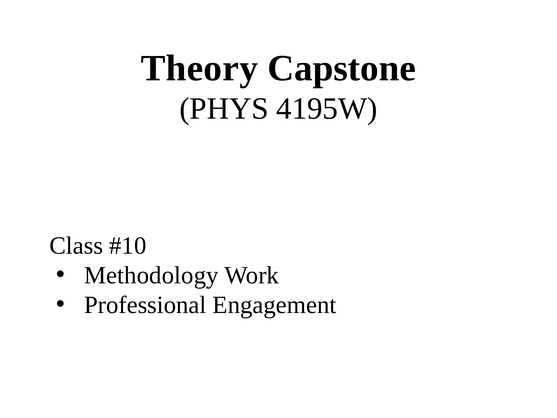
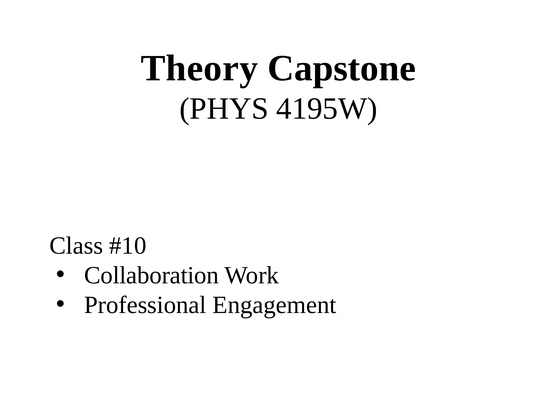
Methodology: Methodology -> Collaboration
